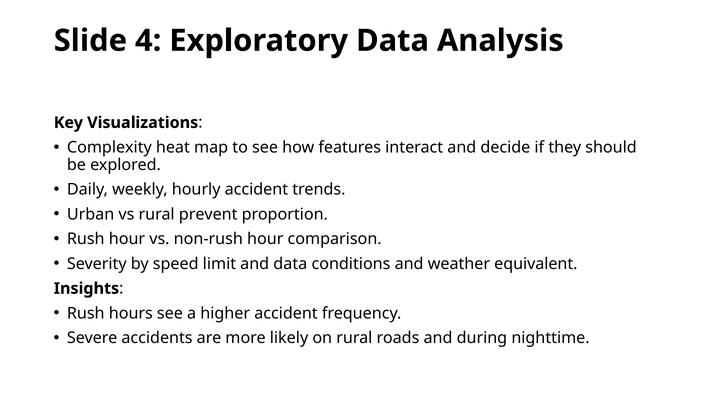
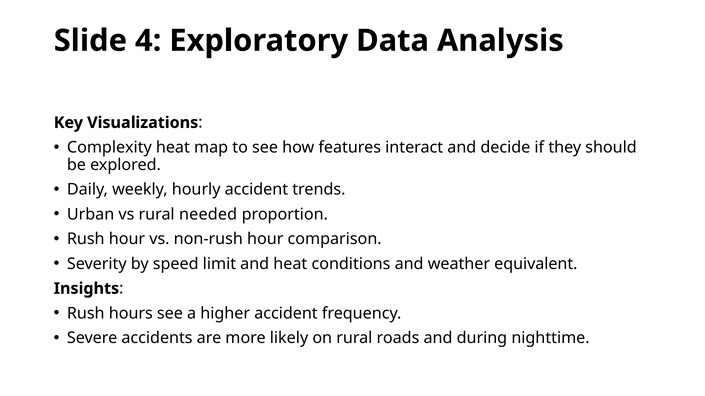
prevent: prevent -> needed
and data: data -> heat
